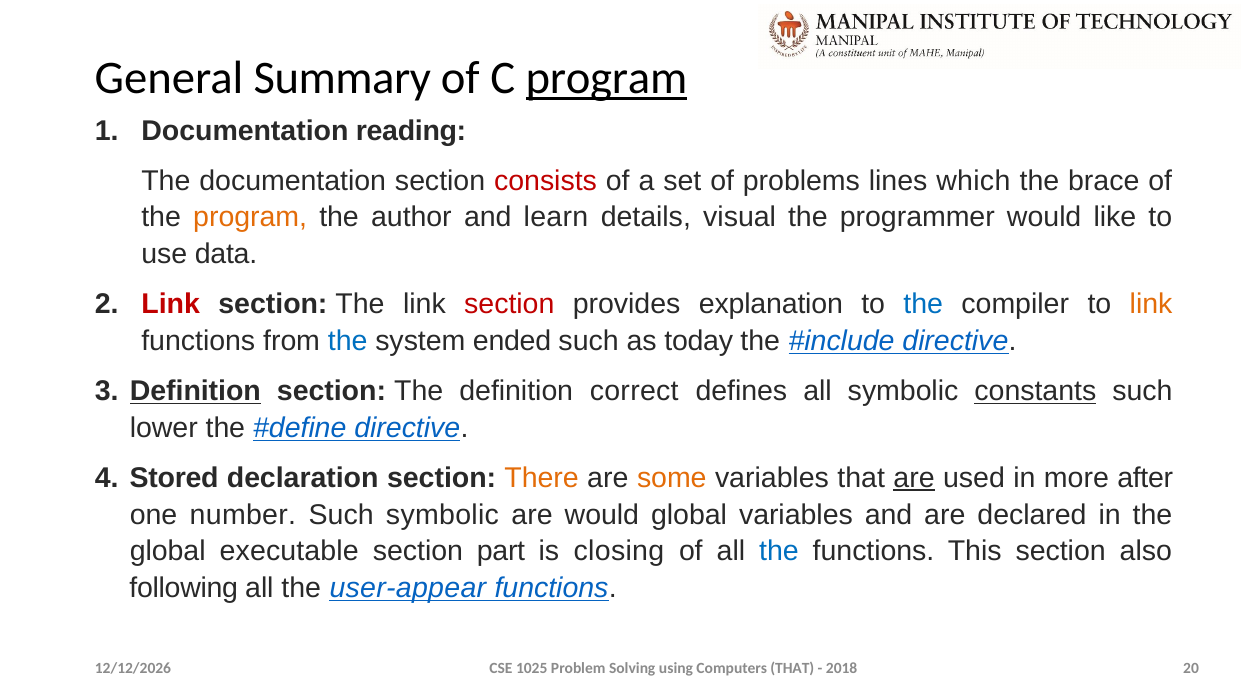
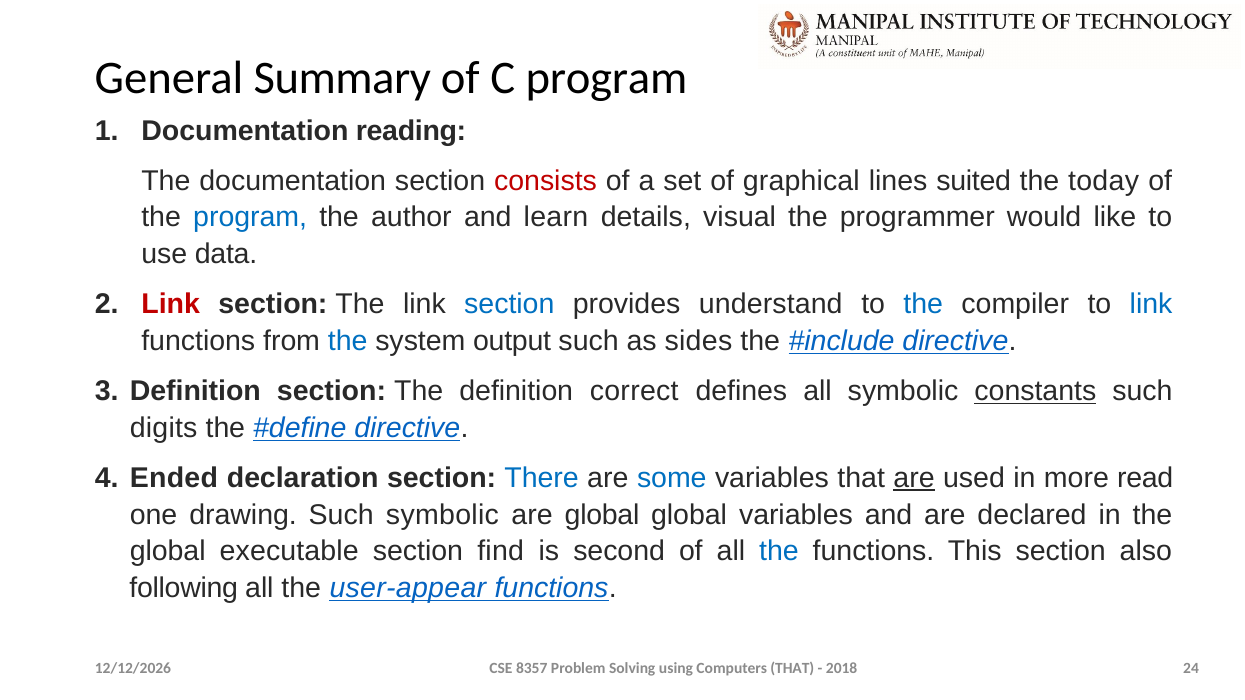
program at (606, 79) underline: present -> none
problems: problems -> graphical
which: which -> suited
brace: brace -> today
program at (250, 218) colour: orange -> blue
section at (509, 304) colour: red -> blue
explanation: explanation -> understand
link at (1151, 304) colour: orange -> blue
ended: ended -> output
today: today -> sides
Definition at (195, 391) underline: present -> none
lower: lower -> digits
Stored: Stored -> Ended
There colour: orange -> blue
some colour: orange -> blue
after: after -> read
number: number -> drawing
are would: would -> global
part: part -> find
closing: closing -> second
1025: 1025 -> 8357
20: 20 -> 24
